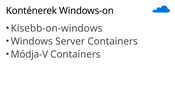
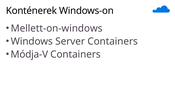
Kisebb-on-windows: Kisebb-on-windows -> Mellett-on-windows
